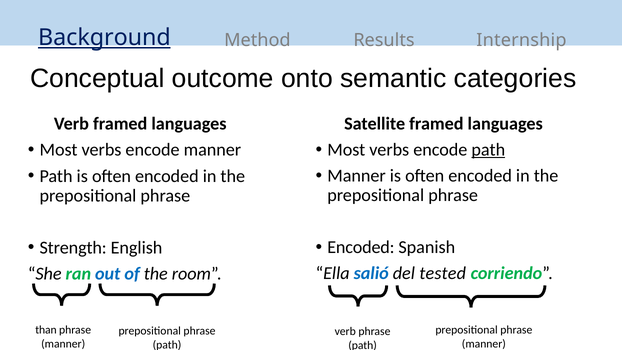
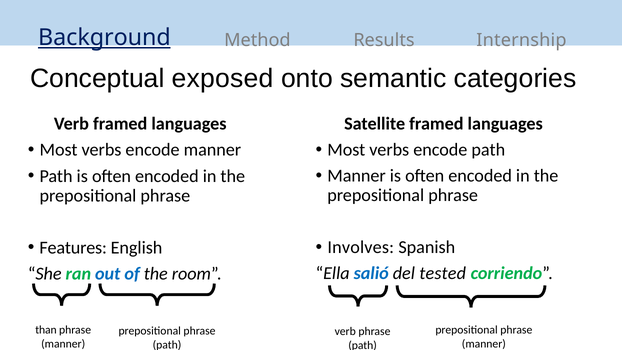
outcome: outcome -> exposed
path at (488, 150) underline: present -> none
Encoded at (361, 247): Encoded -> Involves
Strength: Strength -> Features
